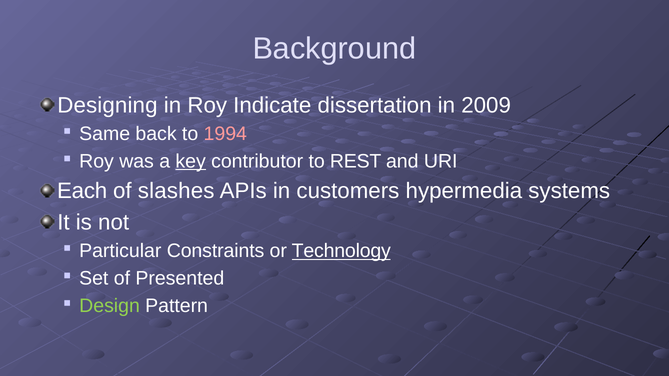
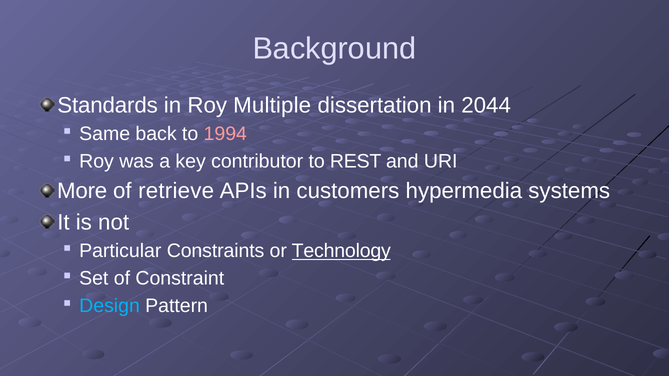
Designing: Designing -> Standards
Indicate: Indicate -> Multiple
2009: 2009 -> 2044
key underline: present -> none
Each: Each -> More
slashes: slashes -> retrieve
Presented: Presented -> Constraint
Design colour: light green -> light blue
